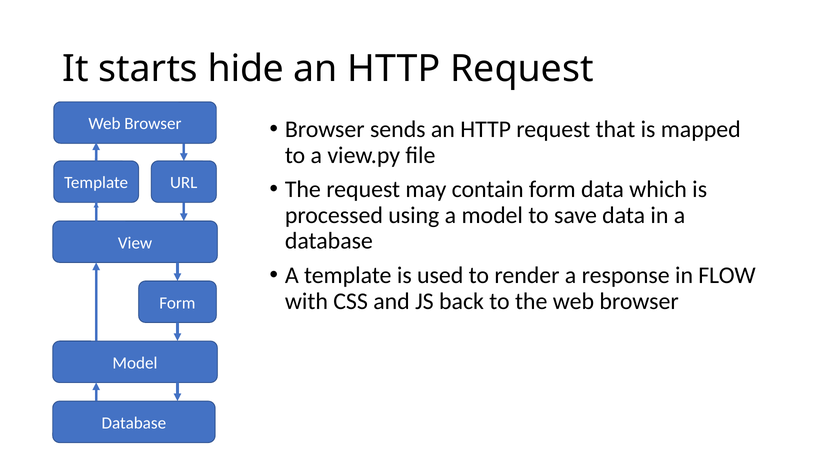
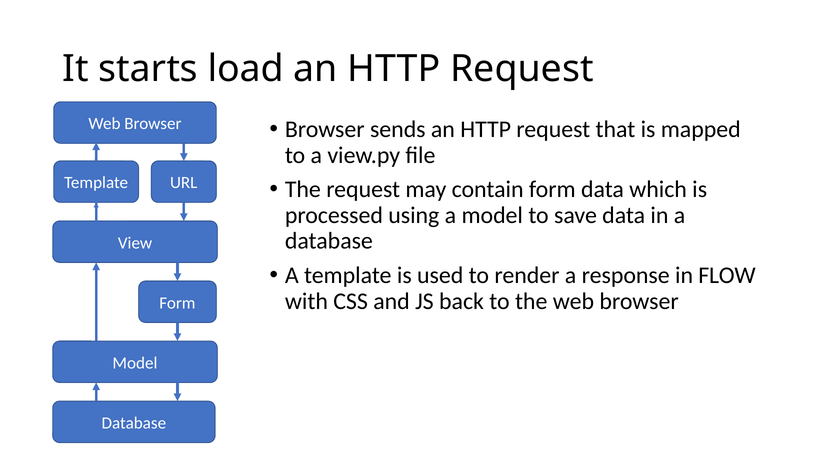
hide: hide -> load
